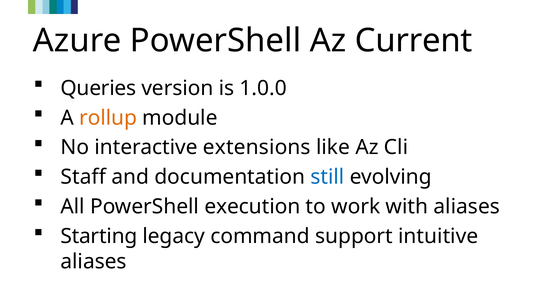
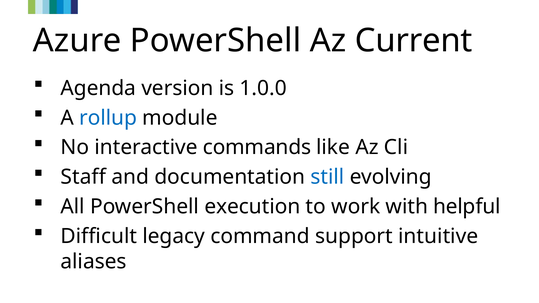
Queries: Queries -> Agenda
rollup colour: orange -> blue
extensions: extensions -> commands
with aliases: aliases -> helpful
Starting: Starting -> Difficult
